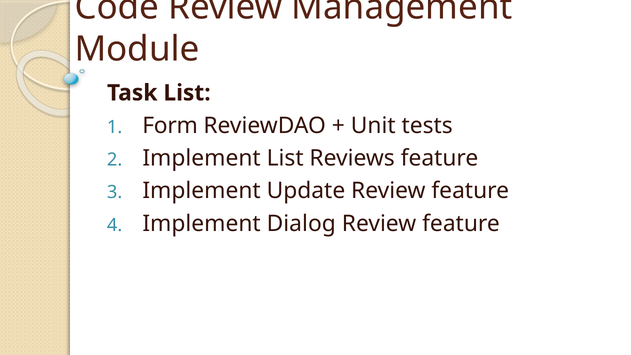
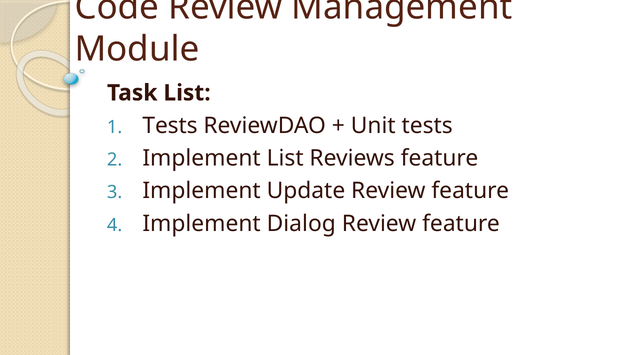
Form at (170, 126): Form -> Tests
